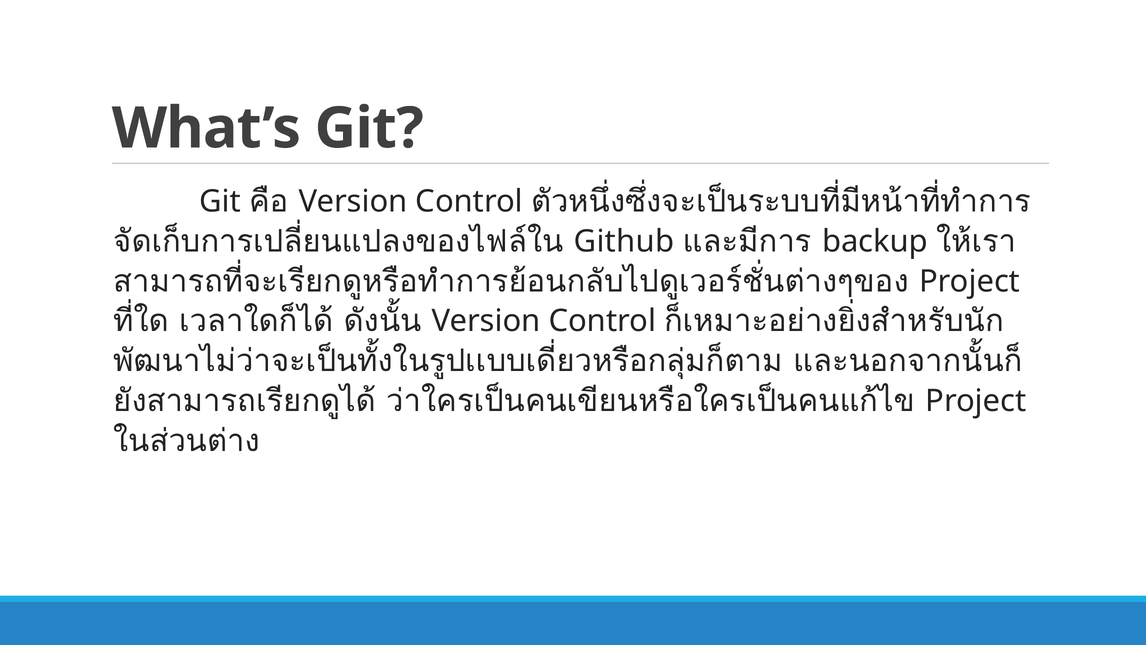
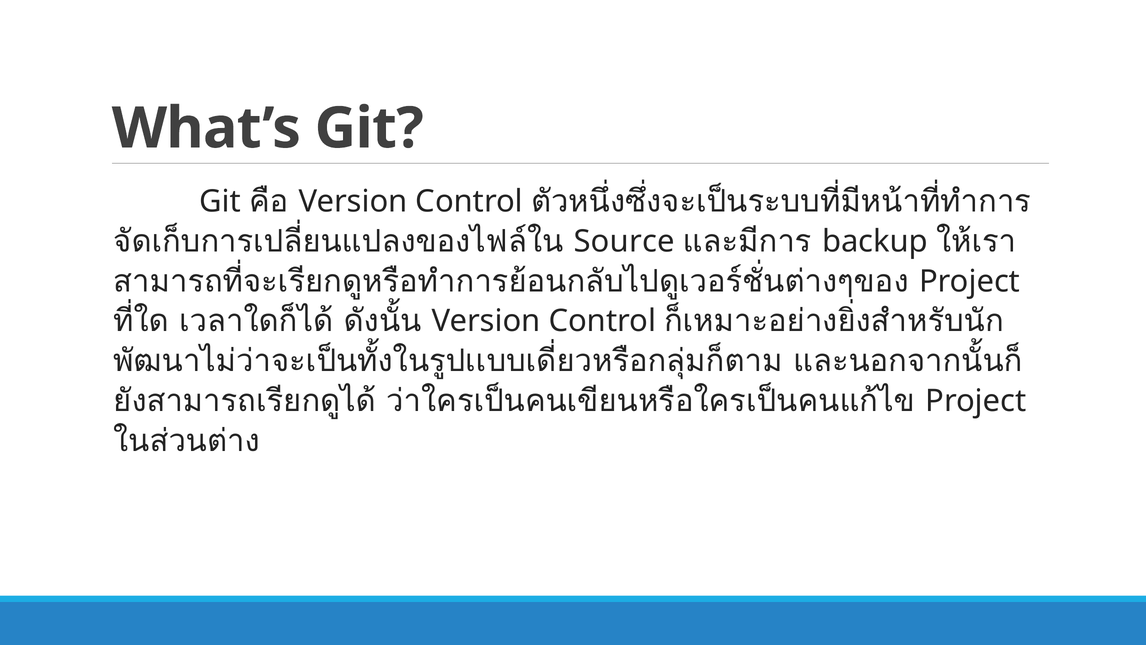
Github: Github -> Source
